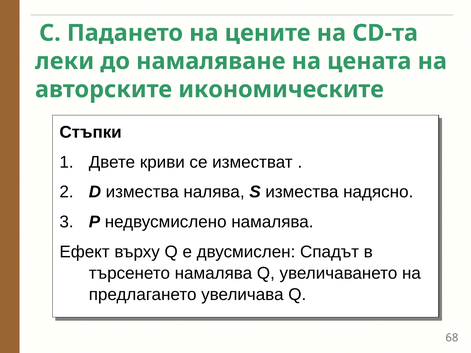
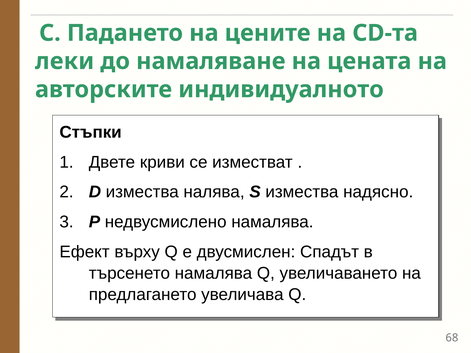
икономическите: икономическите -> индивидуалното
